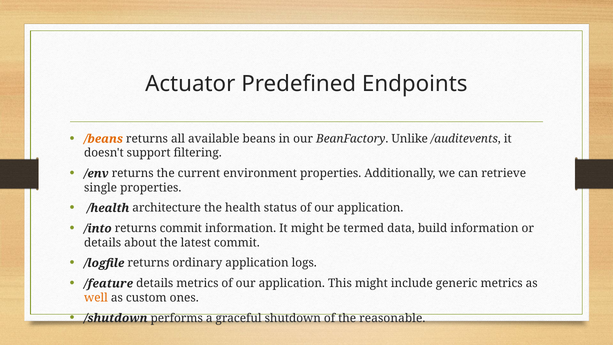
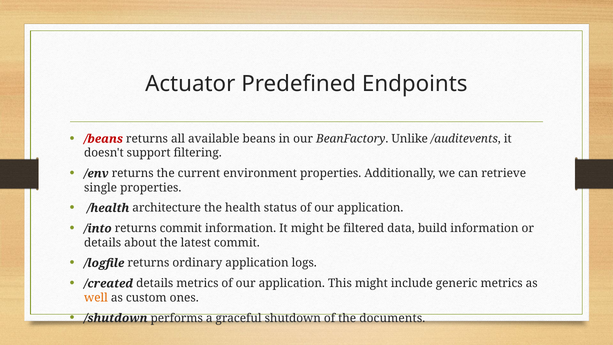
/beans colour: orange -> red
termed: termed -> filtered
/feature: /feature -> /created
reasonable: reasonable -> documents
